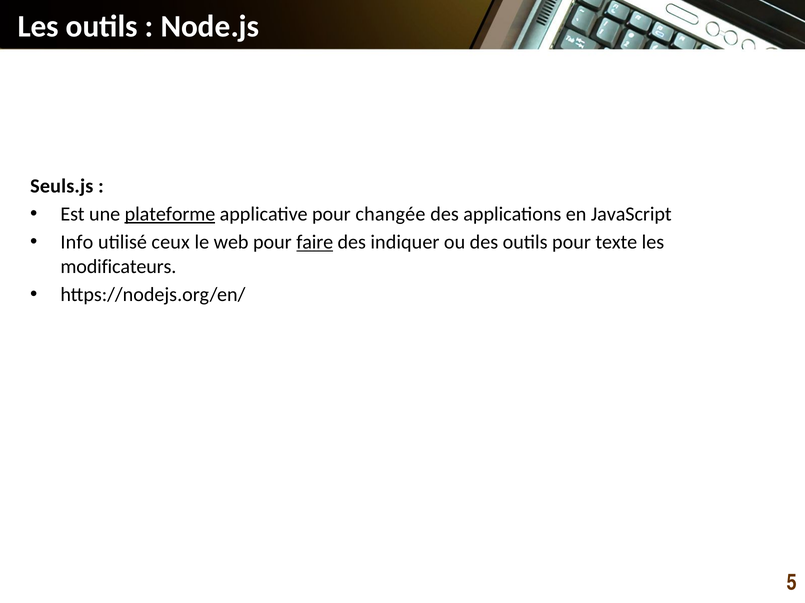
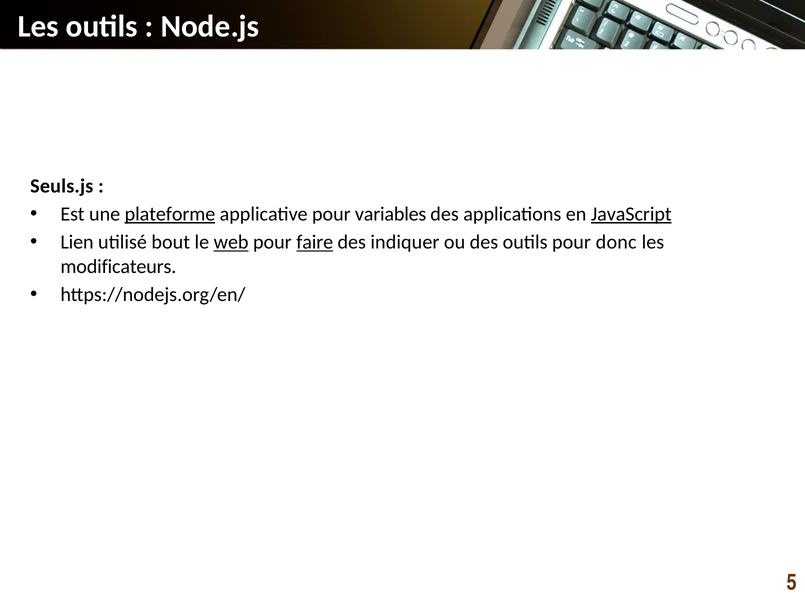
changée: changée -> variables
JavaScript underline: none -> present
Info: Info -> Lien
ceux: ceux -> bout
web underline: none -> present
texte: texte -> donc
